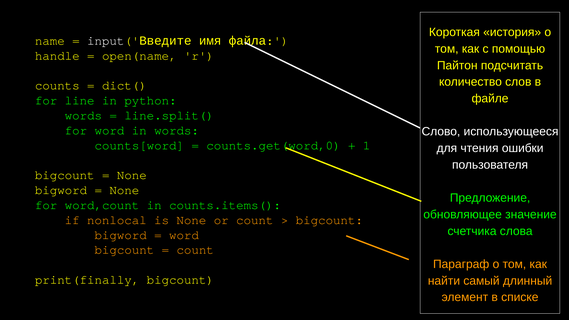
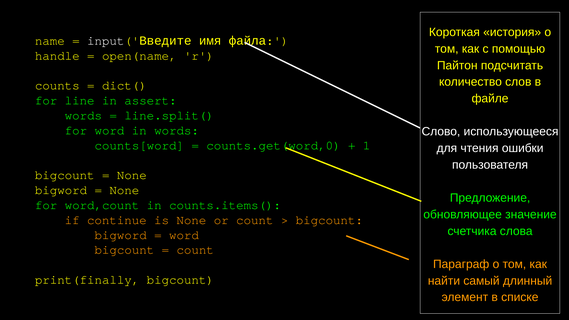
python: python -> assert
nonlocal: nonlocal -> continue
